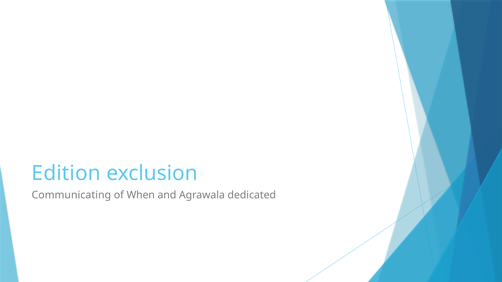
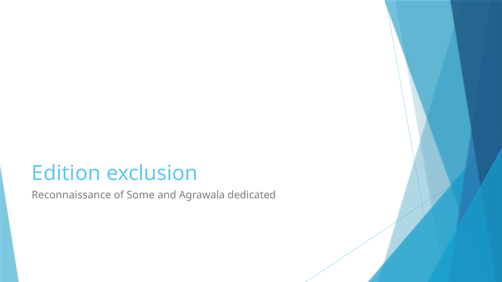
Communicating: Communicating -> Reconnaissance
When: When -> Some
